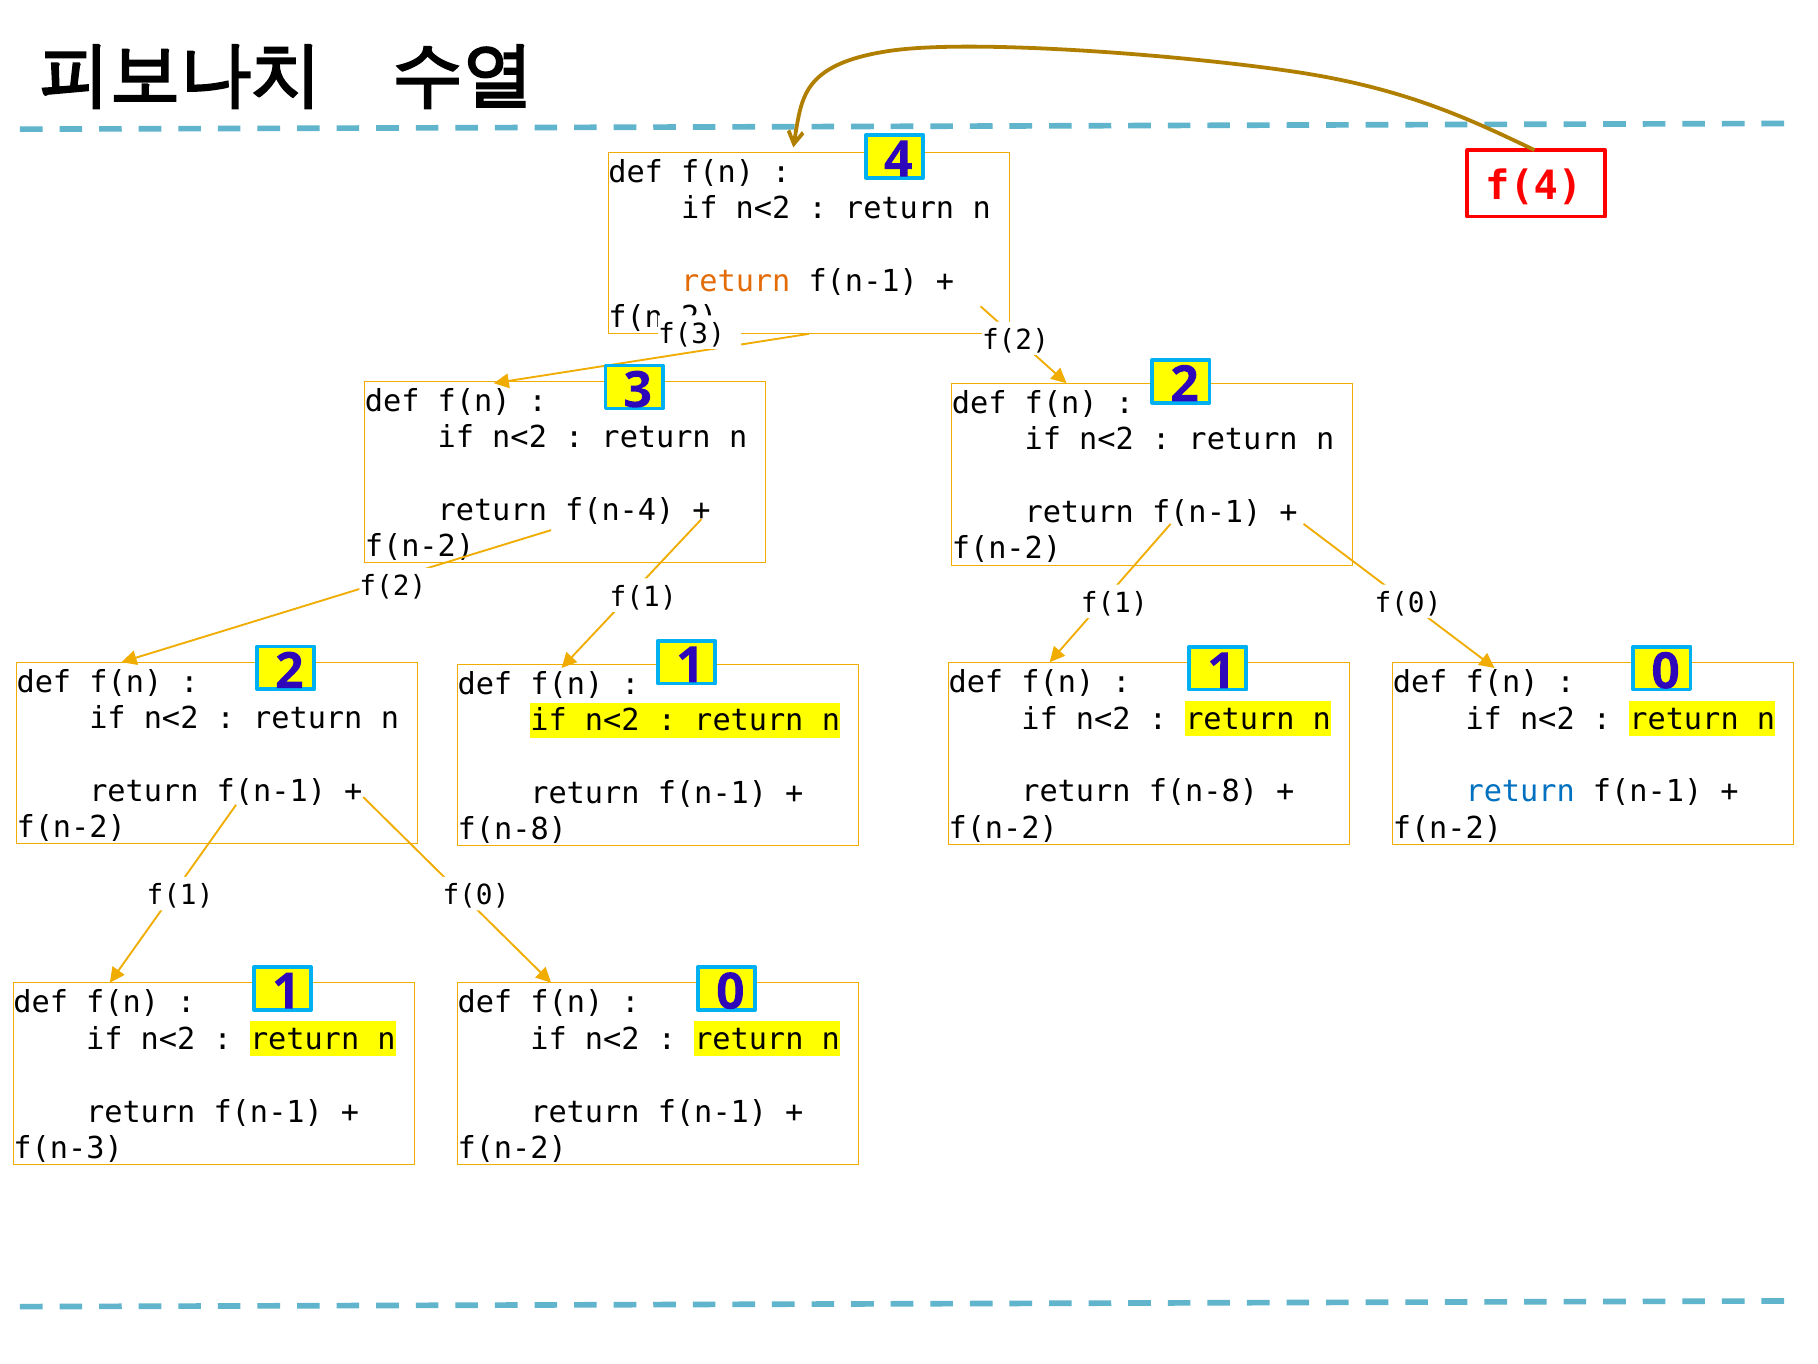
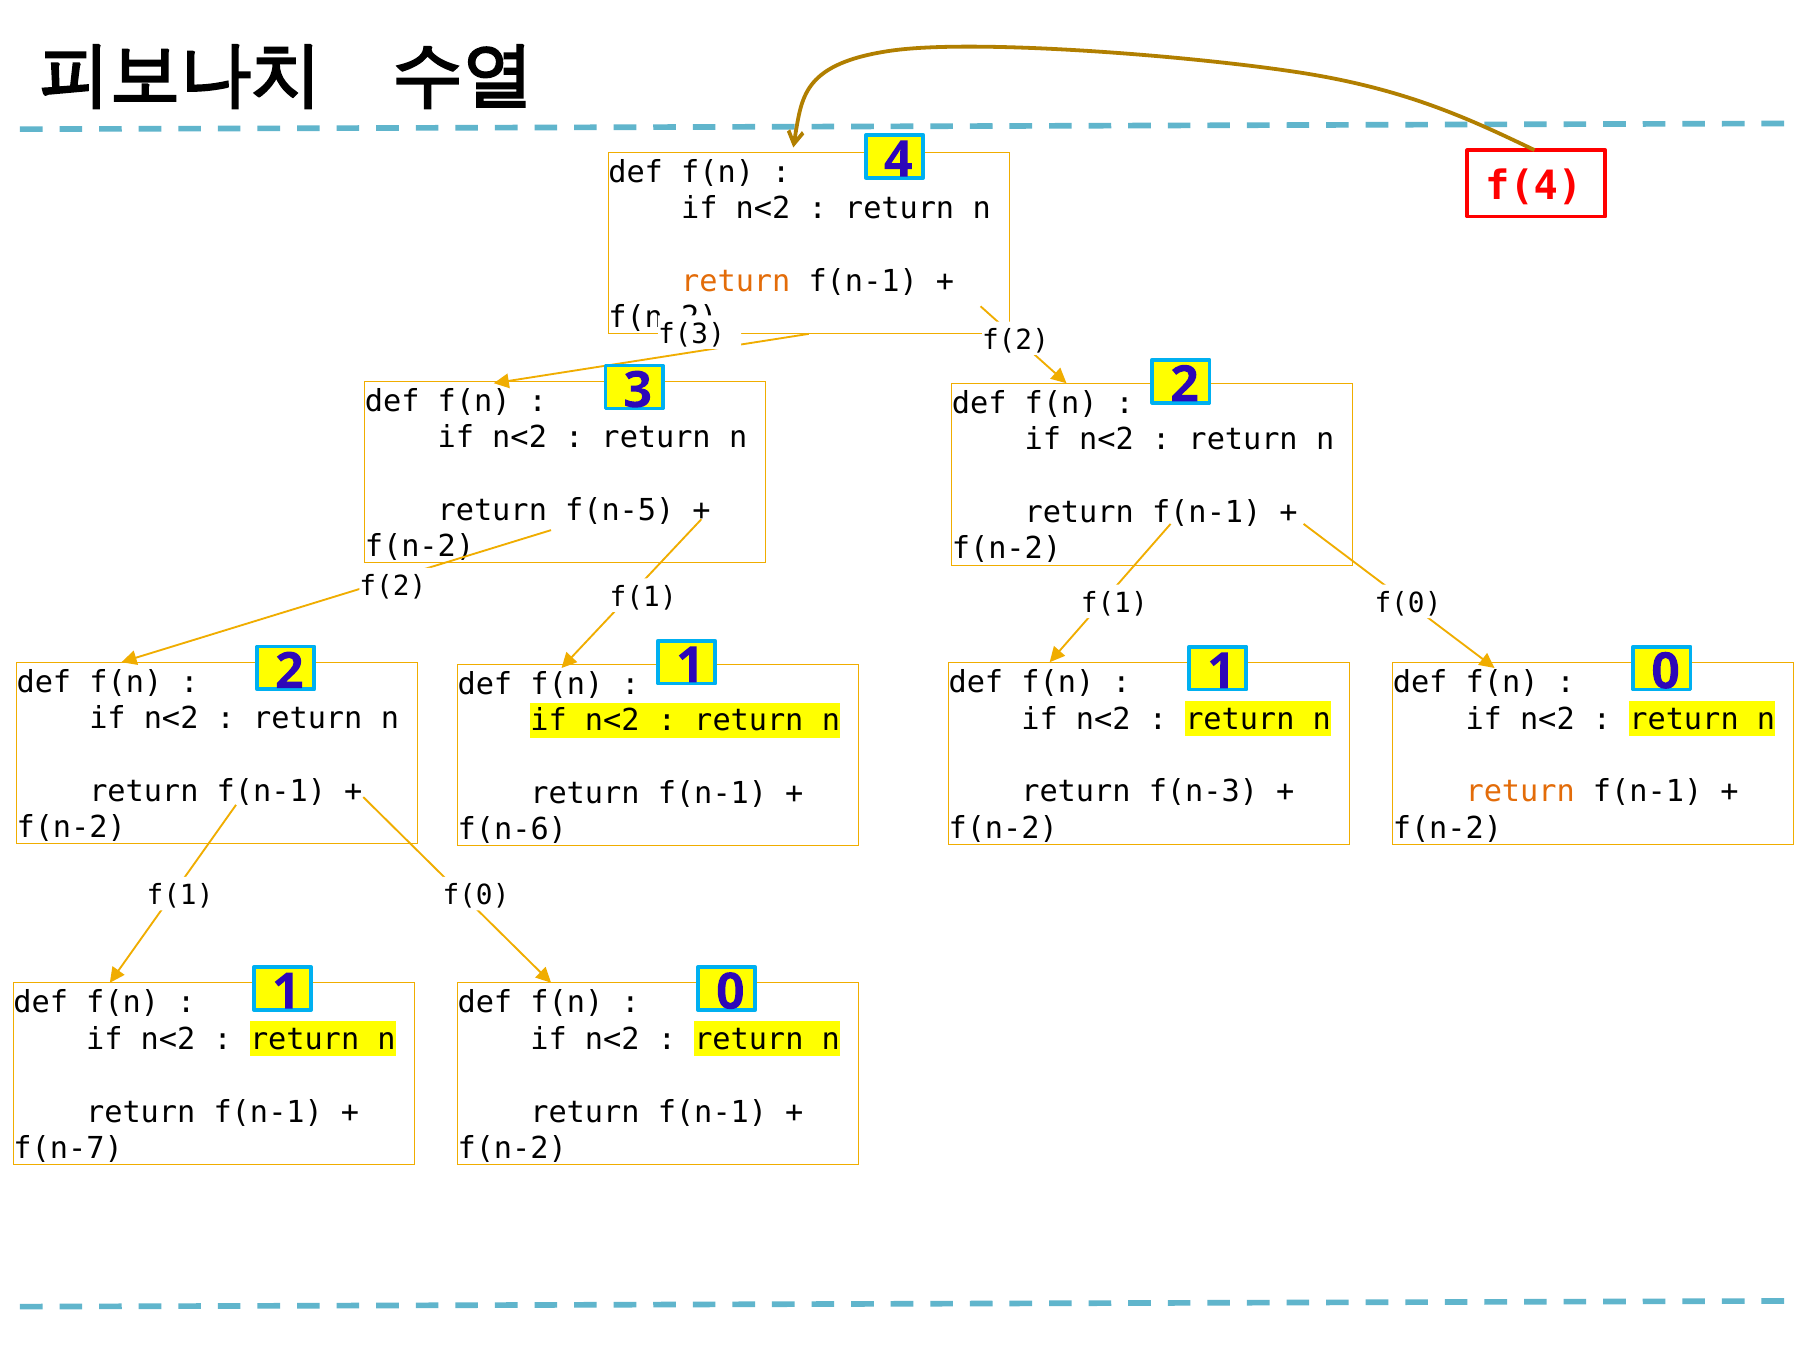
f(n-4: f(n-4 -> f(n-5
return f(n-8: f(n-8 -> f(n-3
return at (1520, 792) colour: blue -> orange
f(n-8 at (512, 830): f(n-8 -> f(n-6
f(n-3: f(n-3 -> f(n-7
